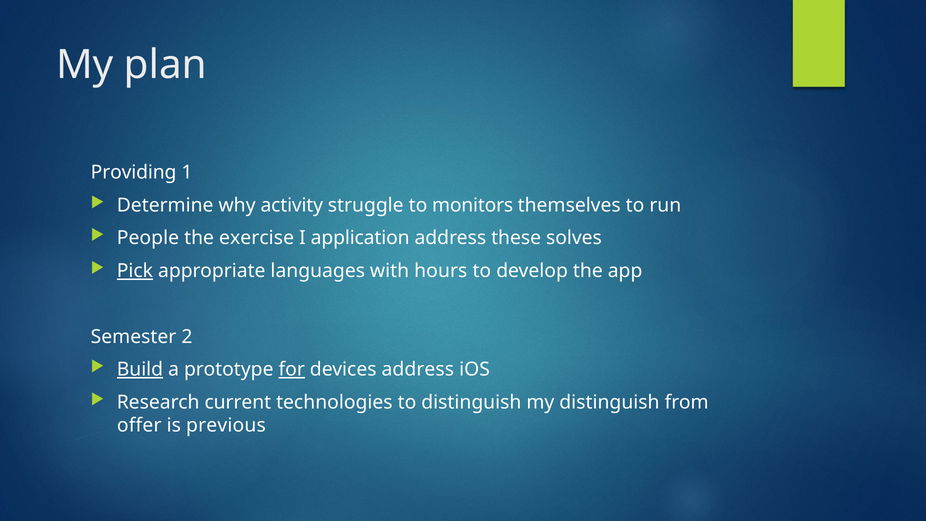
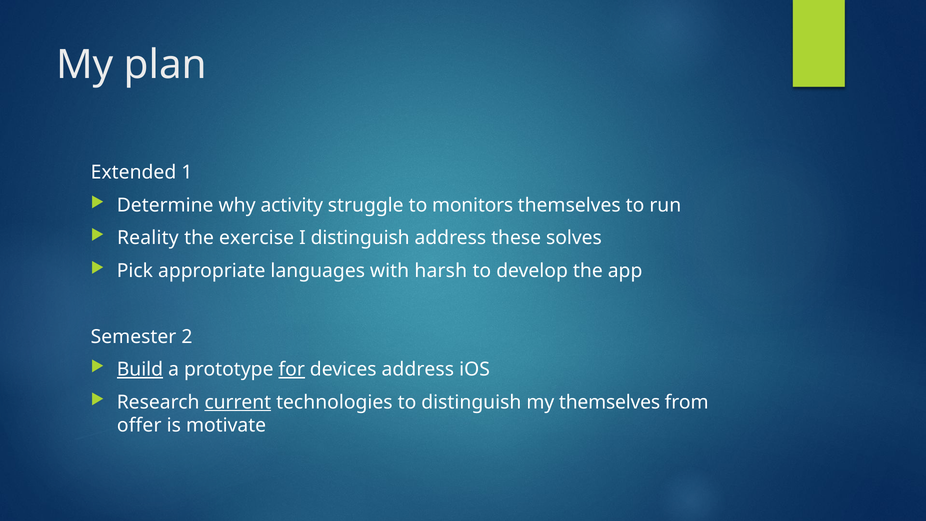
Providing: Providing -> Extended
People: People -> Reality
I application: application -> distinguish
Pick underline: present -> none
hours: hours -> harsh
current underline: none -> present
my distinguish: distinguish -> themselves
previous: previous -> motivate
